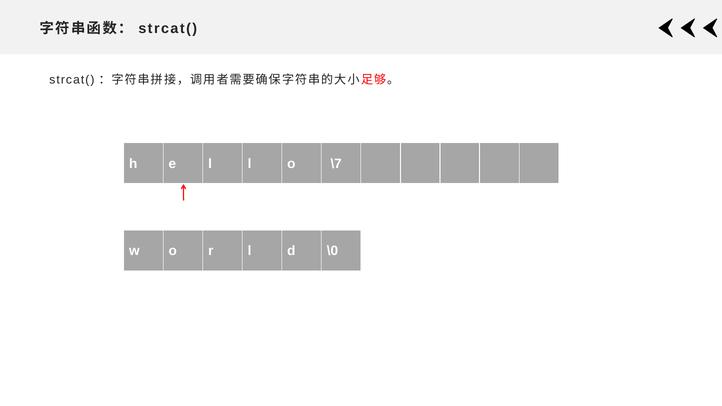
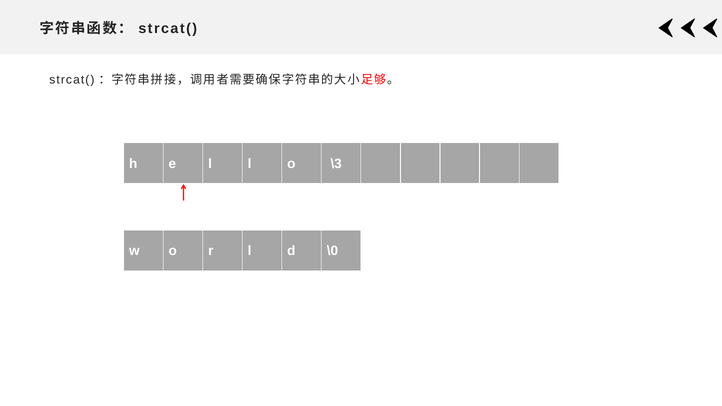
\7: \7 -> \3
